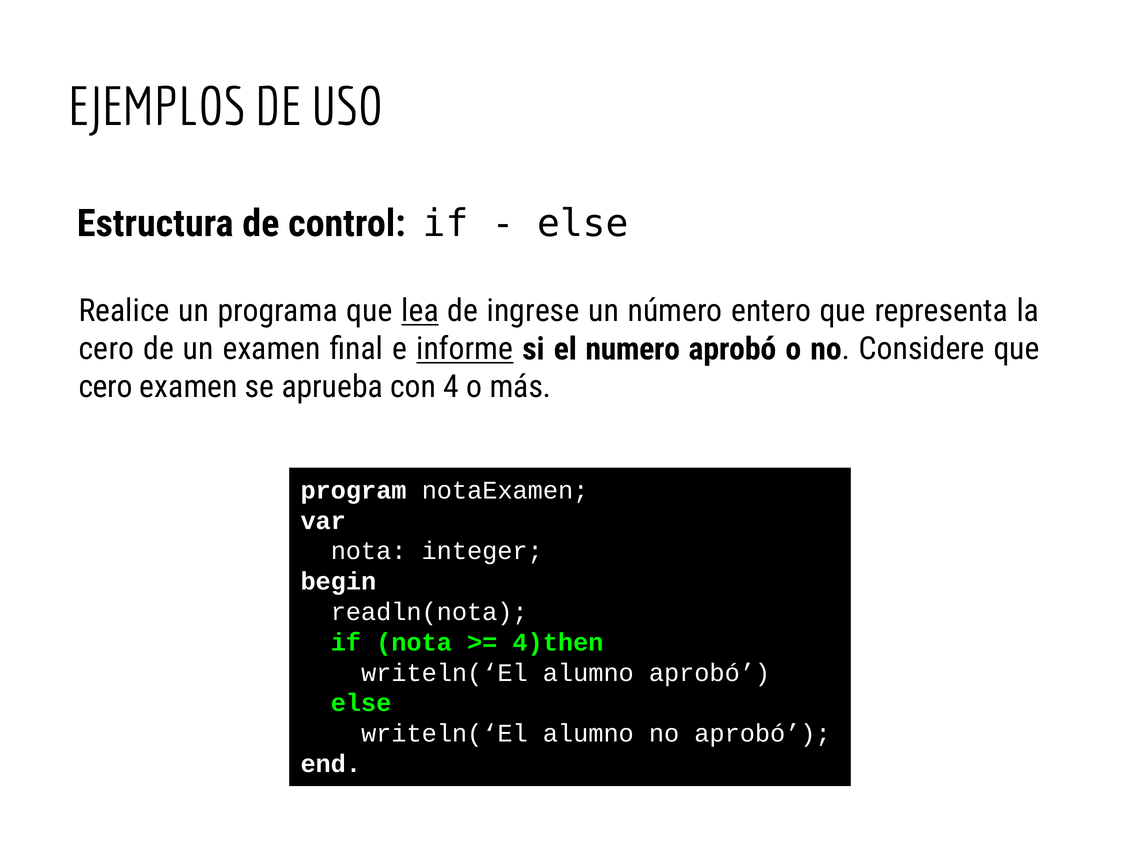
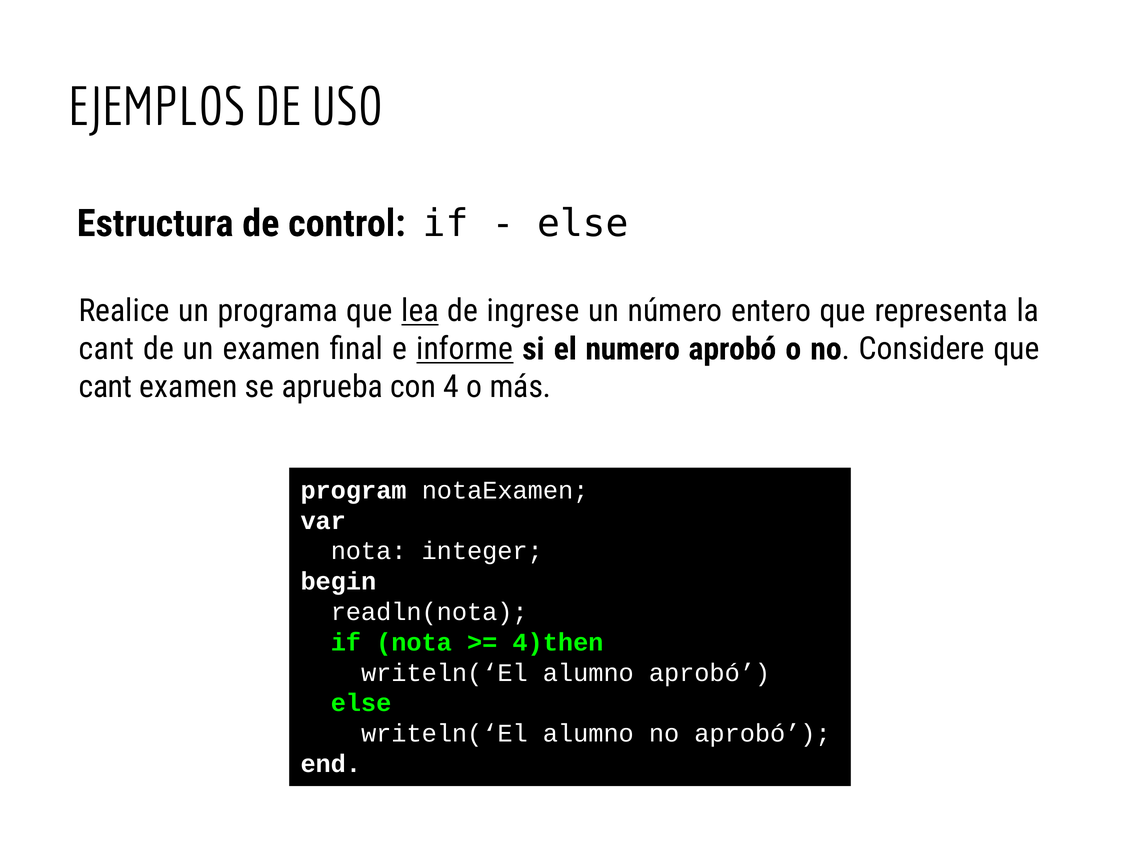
cero at (106, 349): cero -> cant
cero at (106, 387): cero -> cant
